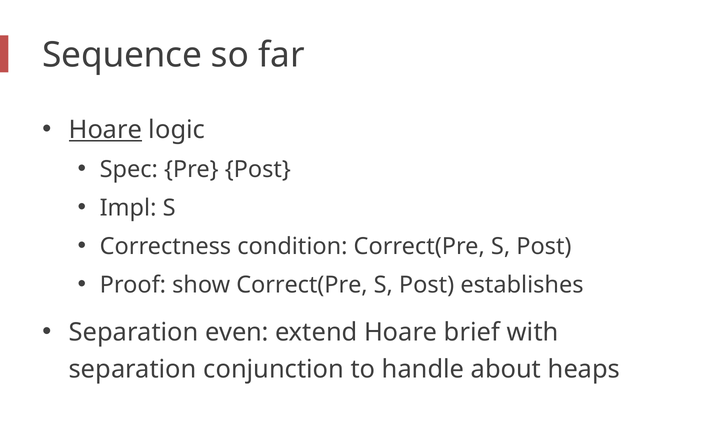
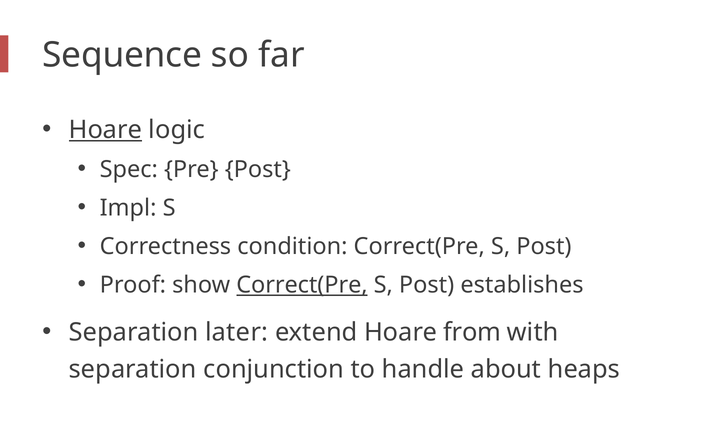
Correct(Pre at (302, 285) underline: none -> present
even: even -> later
brief: brief -> from
